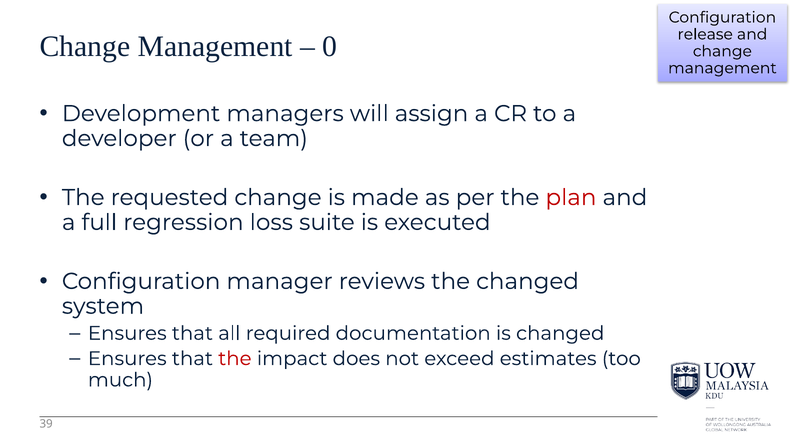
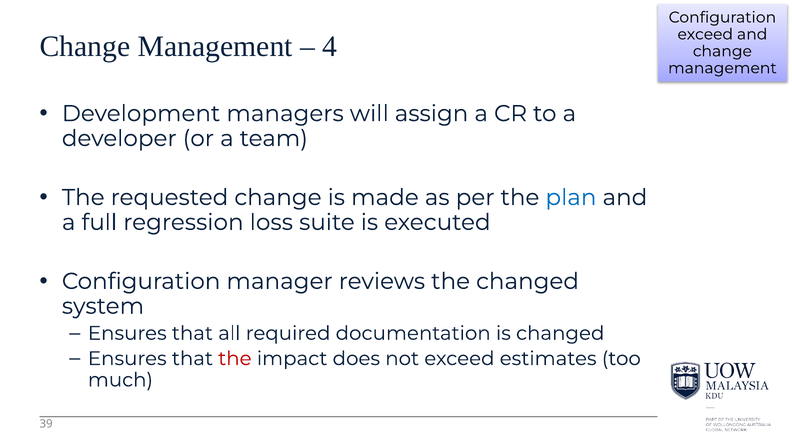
release at (705, 34): release -> exceed
0: 0 -> 4
plan colour: red -> blue
